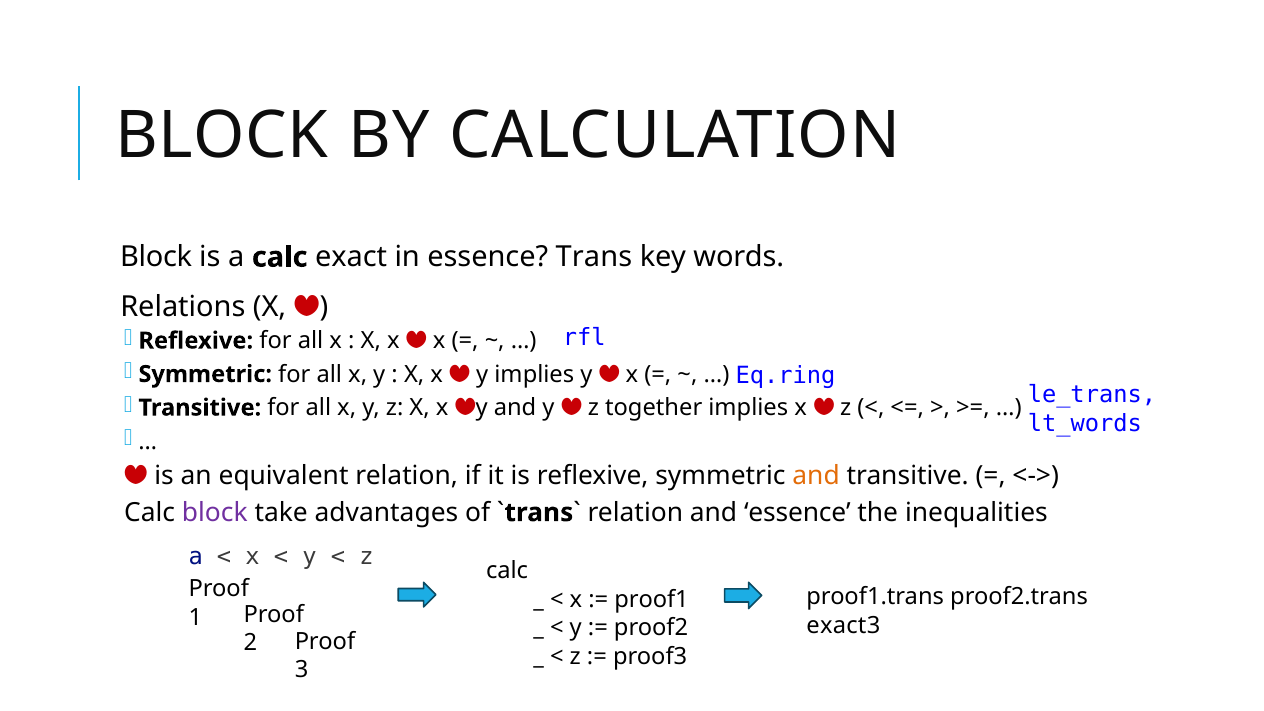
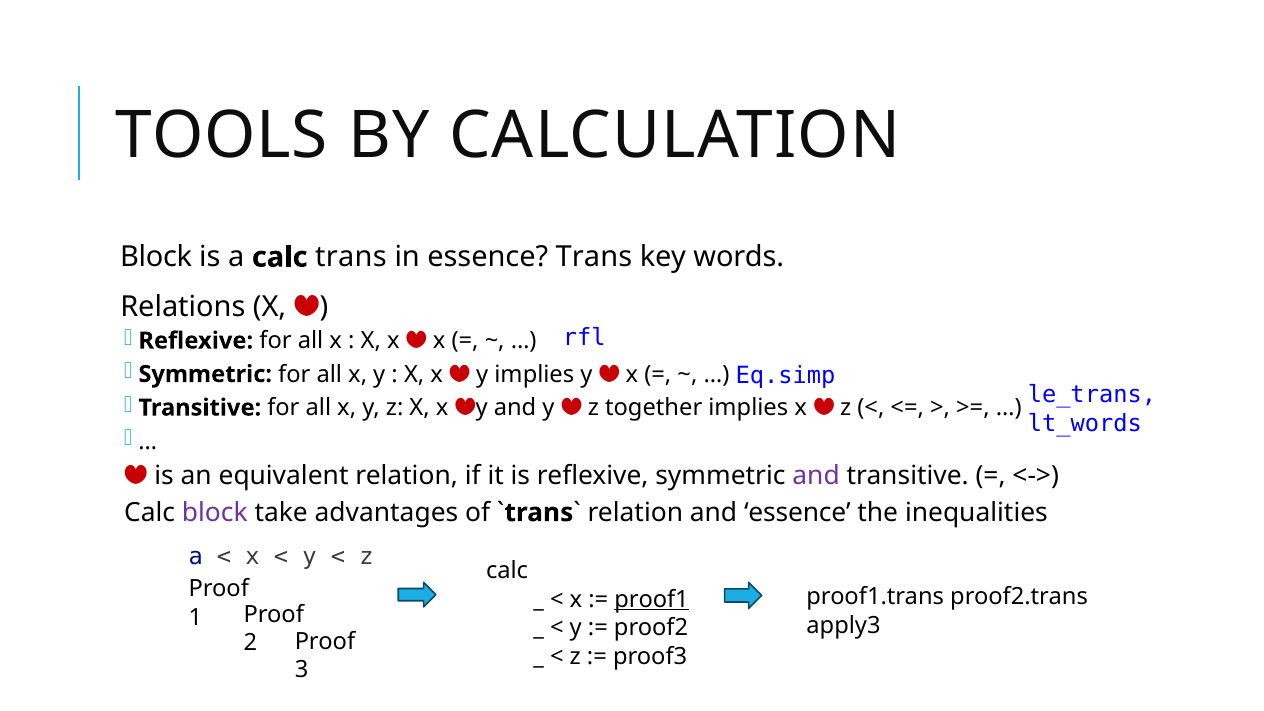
BLOCK at (222, 136): BLOCK -> TOOLS
calc exact: exact -> trans
Eq.ring: Eq.ring -> Eq.simp
and at (816, 476) colour: orange -> purple
proof1 underline: none -> present
exact3: exact3 -> apply3
